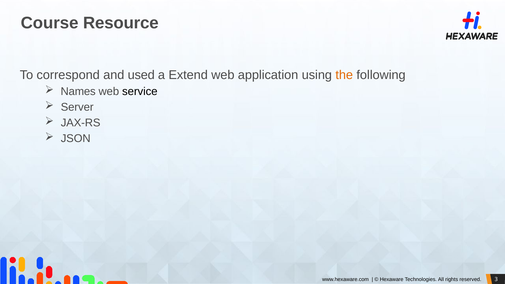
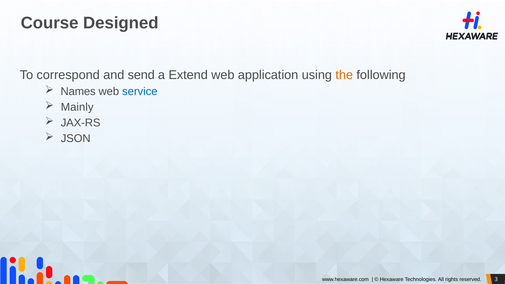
Resource: Resource -> Designed
used: used -> send
service colour: black -> blue
Server: Server -> Mainly
